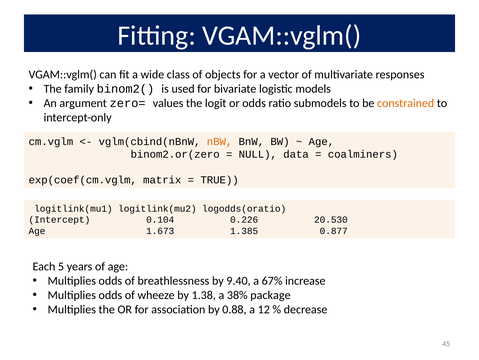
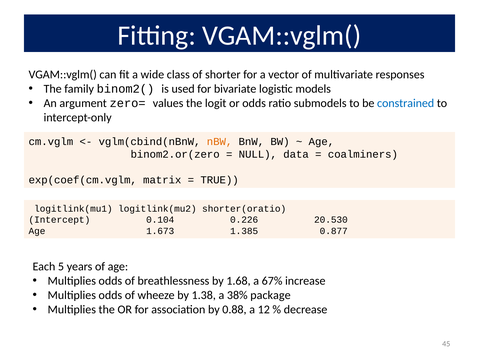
objects: objects -> shorter
constrained colour: orange -> blue
logodds(oratio: logodds(oratio -> shorter(oratio
9.40: 9.40 -> 1.68
